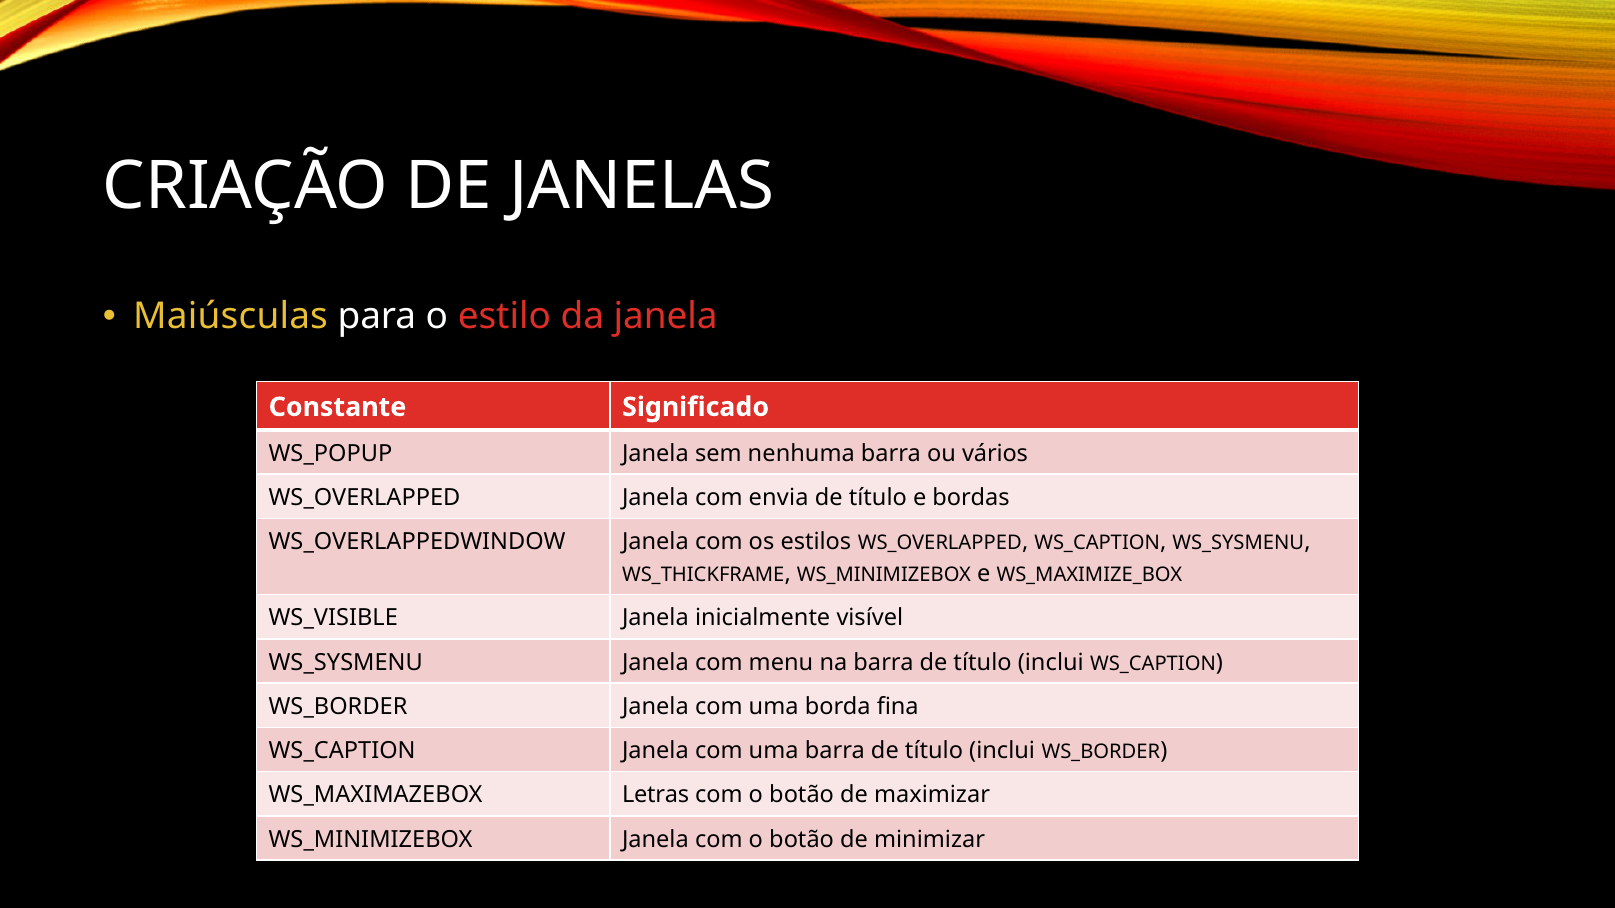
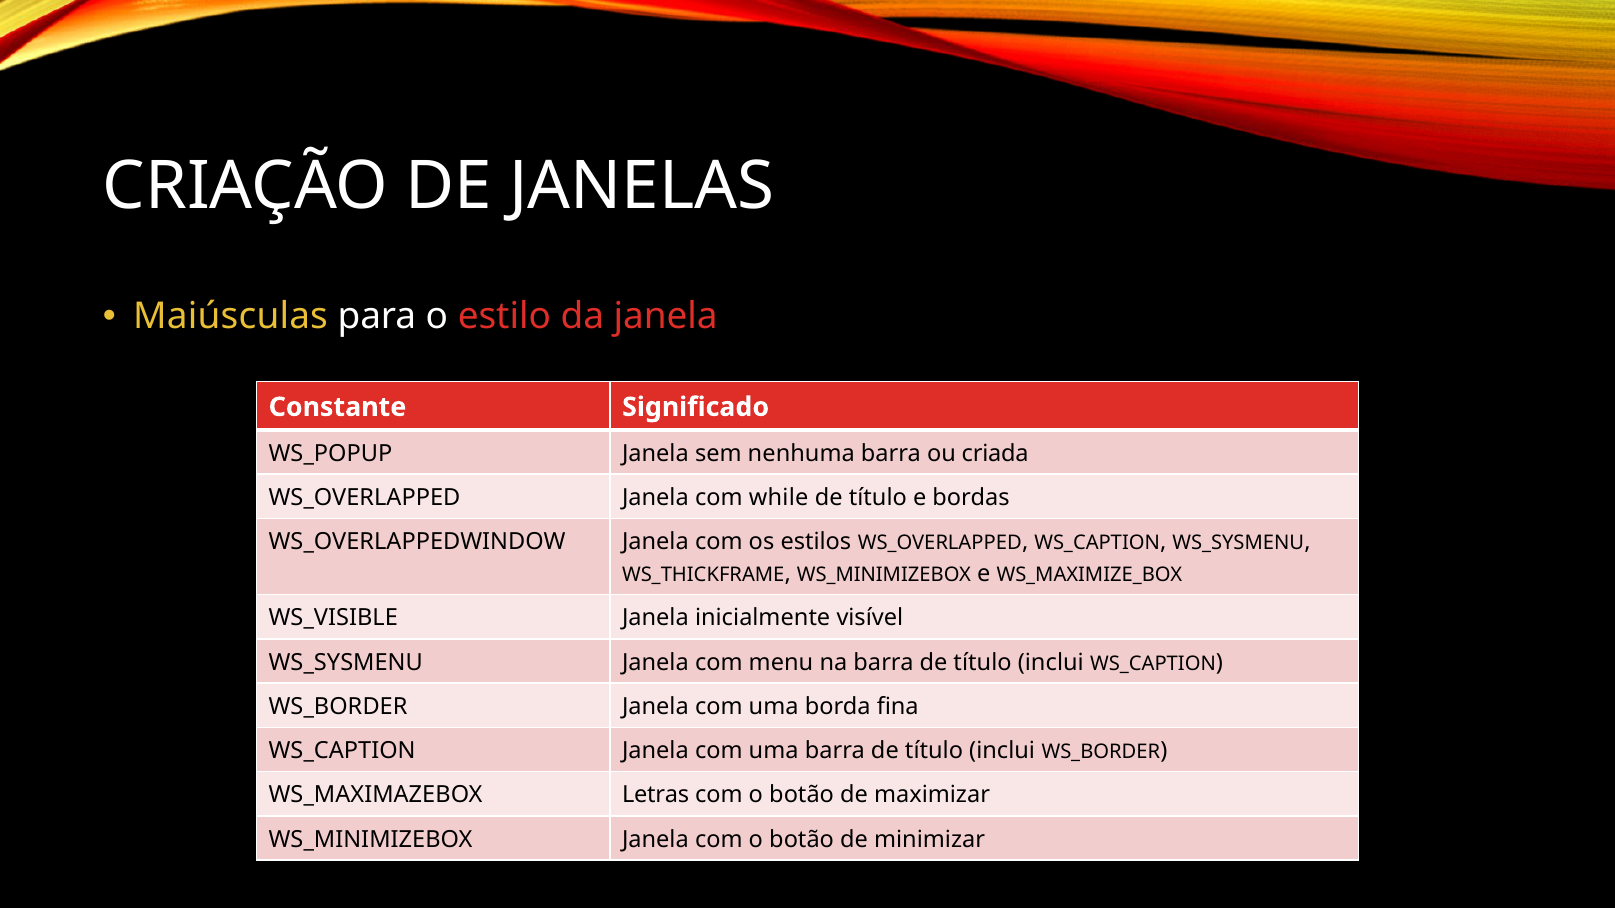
vários: vários -> criada
envia: envia -> while
